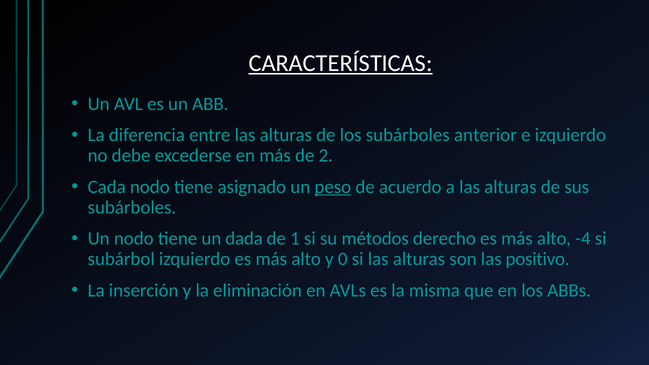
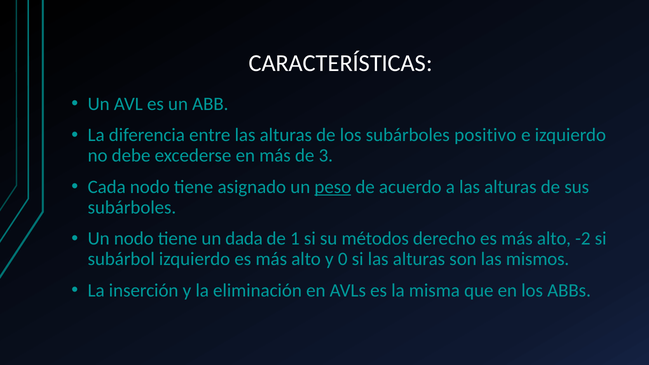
CARACTERÍSTICAS underline: present -> none
anterior: anterior -> positivo
2: 2 -> 3
-4: -4 -> -2
positivo: positivo -> mismos
